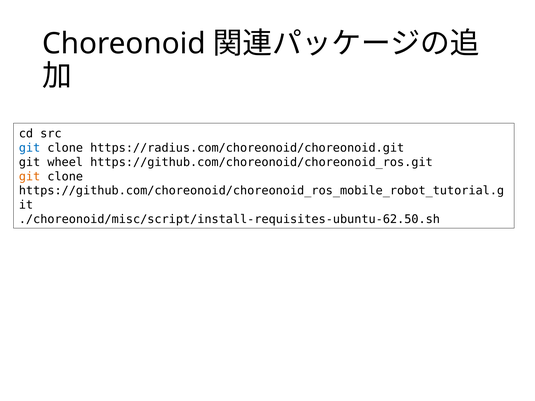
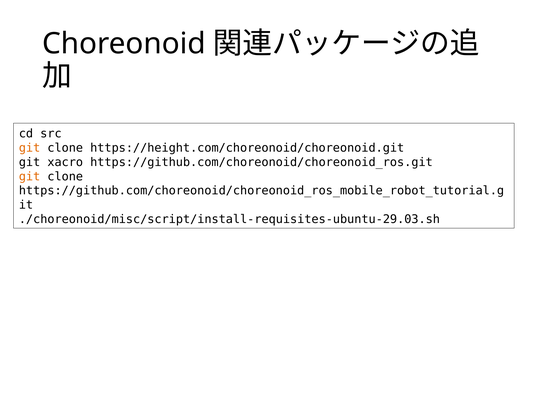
git at (30, 148) colour: blue -> orange
https://radius.com/choreonoid/choreonoid.git: https://radius.com/choreonoid/choreonoid.git -> https://height.com/choreonoid/choreonoid.git
wheel: wheel -> xacro
./choreonoid/misc/script/install-requisites-ubuntu-62.50.sh: ./choreonoid/misc/script/install-requisites-ubuntu-62.50.sh -> ./choreonoid/misc/script/install-requisites-ubuntu-29.03.sh
